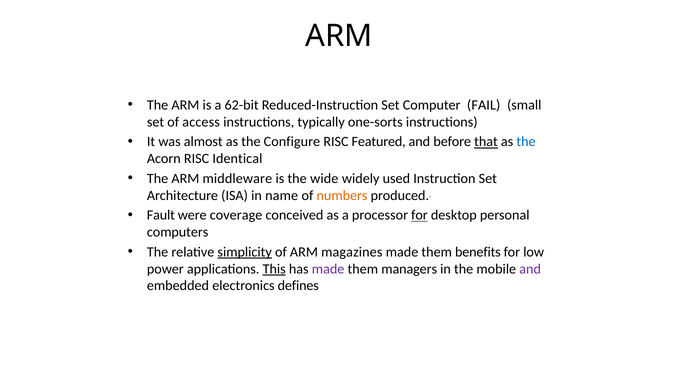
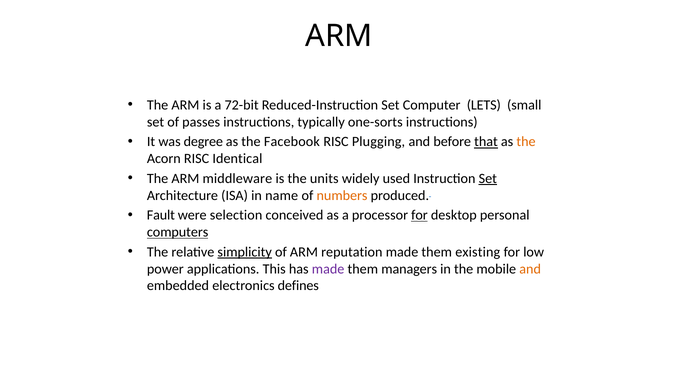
62-bit: 62-bit -> 72-bit
FAIL: FAIL -> LETS
access: access -> passes
almost: almost -> degree
Configure: Configure -> Facebook
Featured: Featured -> Plugging
the at (526, 142) colour: blue -> orange
wide: wide -> units
Set at (488, 179) underline: none -> present
coverage: coverage -> selection
computers underline: none -> present
magazines: magazines -> reputation
benefits: benefits -> existing
This underline: present -> none
and at (530, 269) colour: purple -> orange
